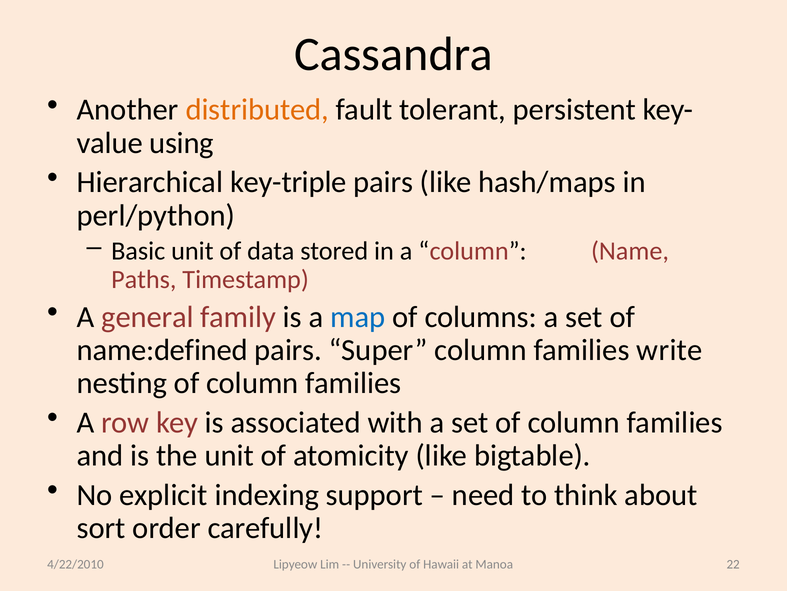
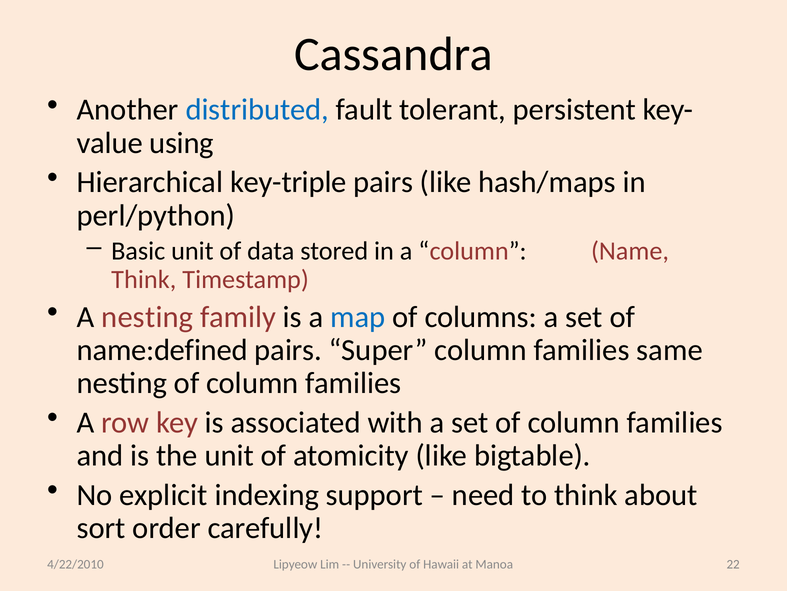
distributed colour: orange -> blue
Paths at (144, 279): Paths -> Think
A general: general -> nesting
write: write -> same
